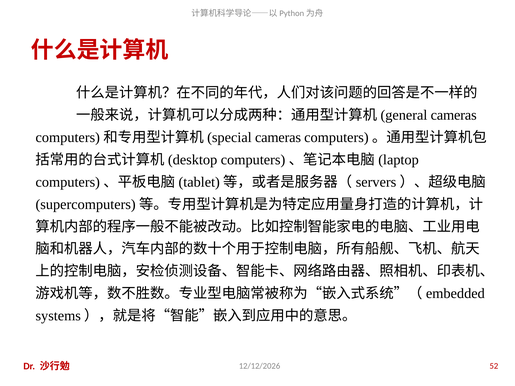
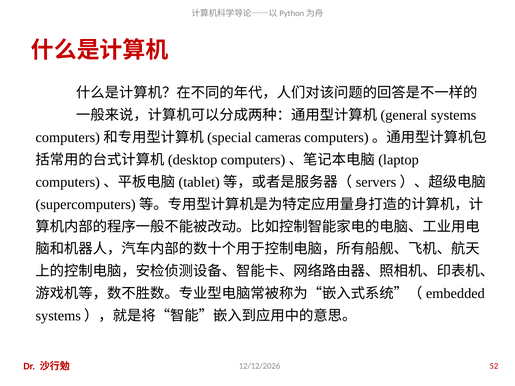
cameras at (454, 115): cameras -> systems
